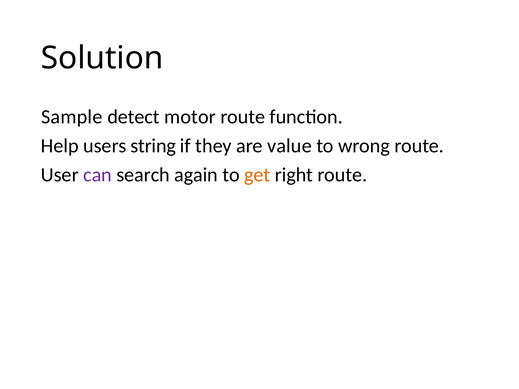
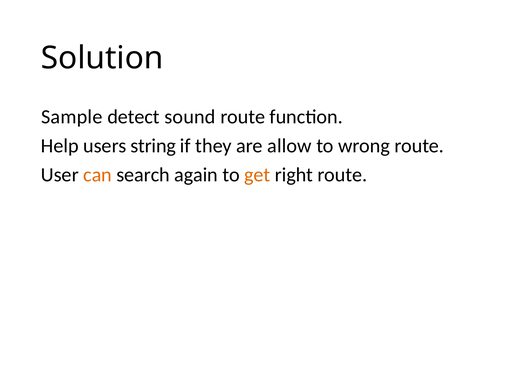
motor: motor -> sound
value: value -> allow
can colour: purple -> orange
